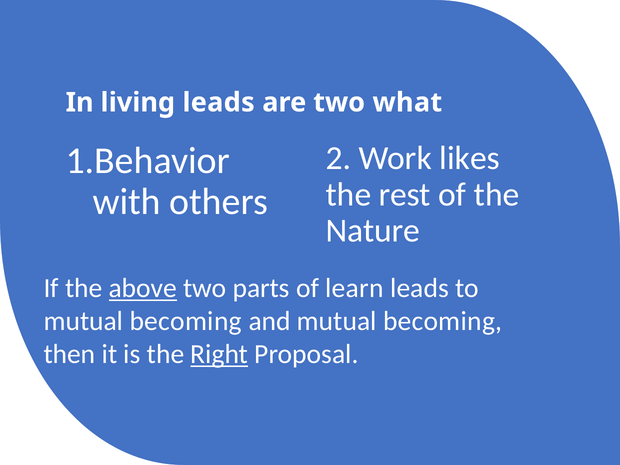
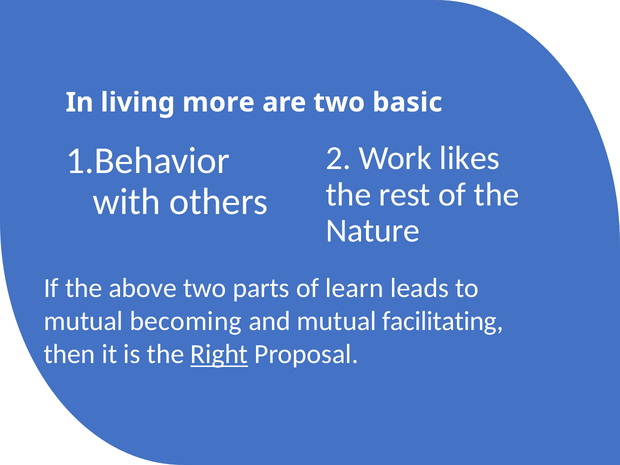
living leads: leads -> more
what: what -> basic
above underline: present -> none
and mutual becoming: becoming -> facilitating
